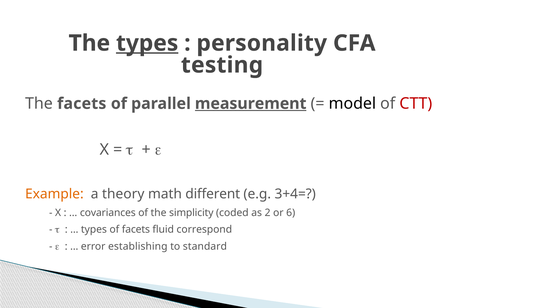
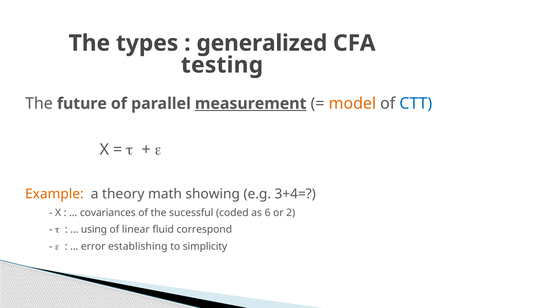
types at (147, 43) underline: present -> none
personality: personality -> generalized
The facets: facets -> future
model colour: black -> orange
CTT colour: red -> blue
different: different -> showing
simplicity: simplicity -> sucessful
2: 2 -> 6
6: 6 -> 2
types at (94, 229): types -> using
of facets: facets -> linear
standard: standard -> simplicity
